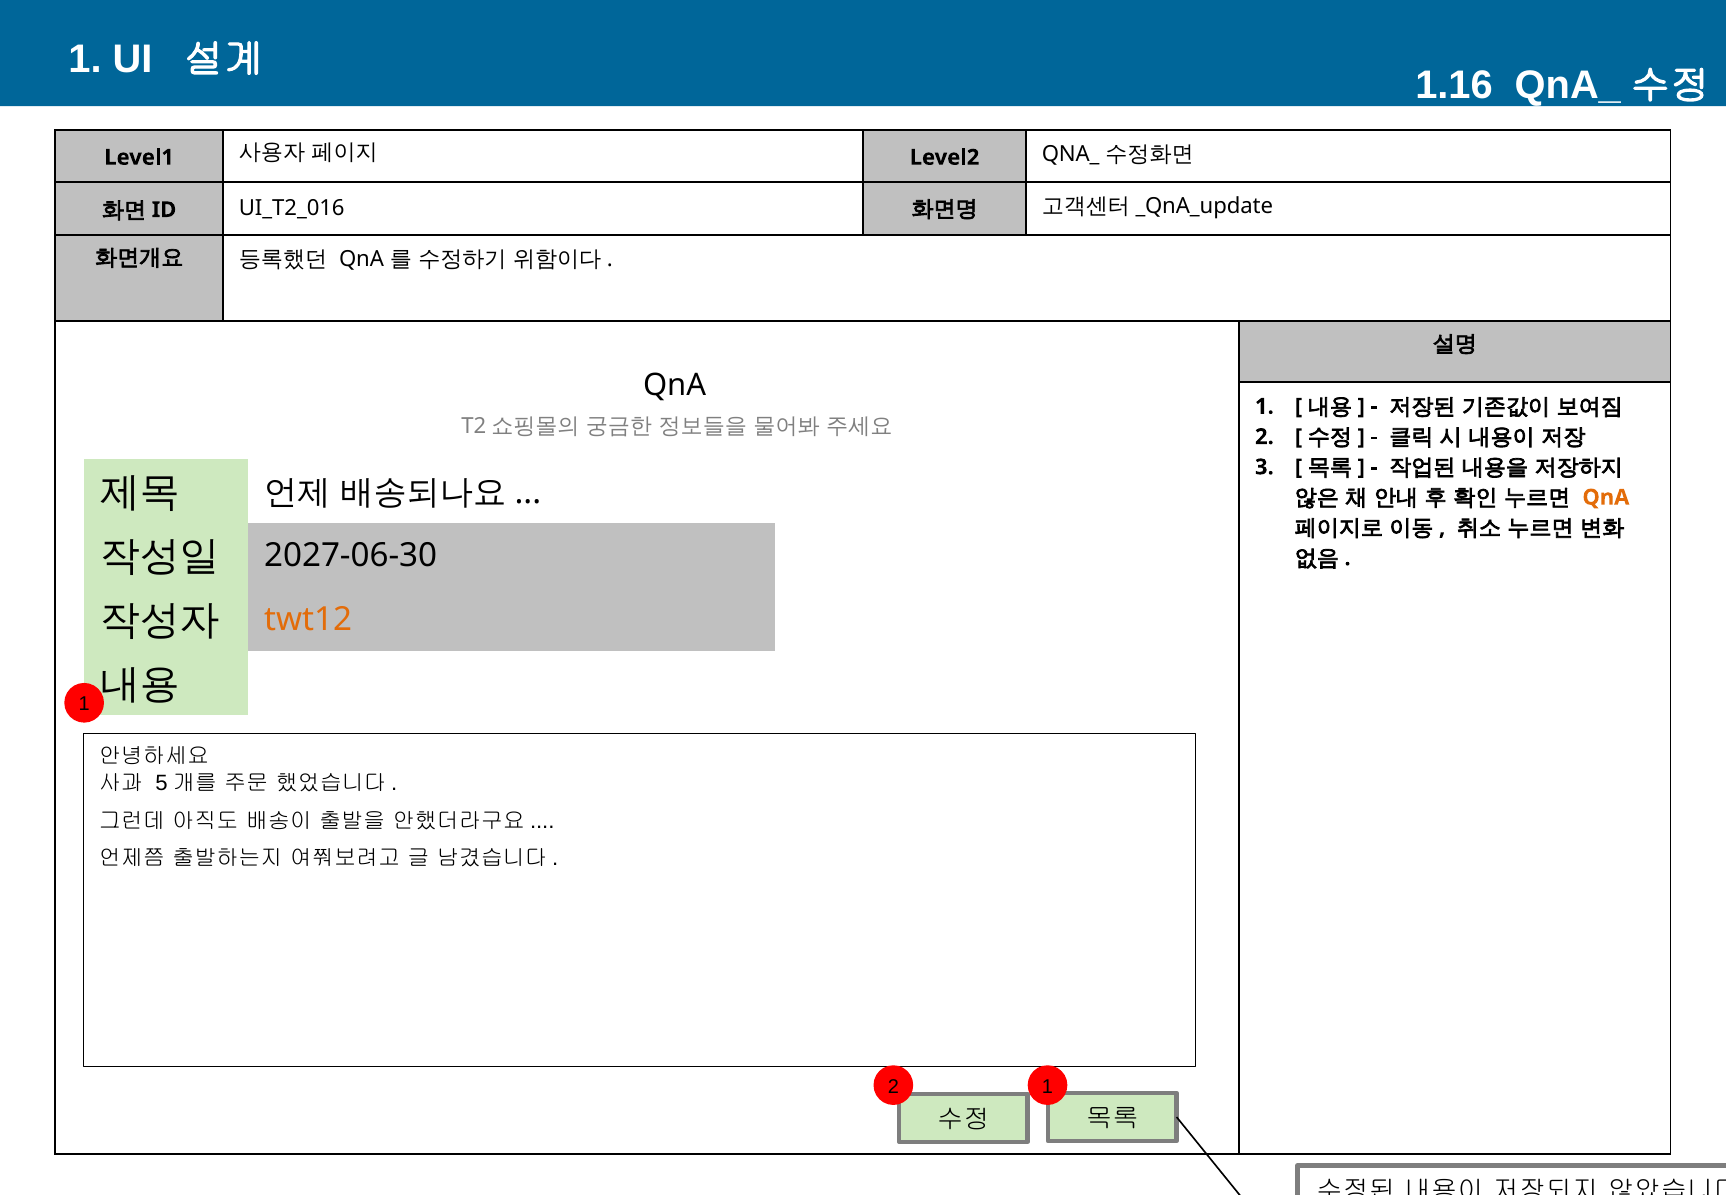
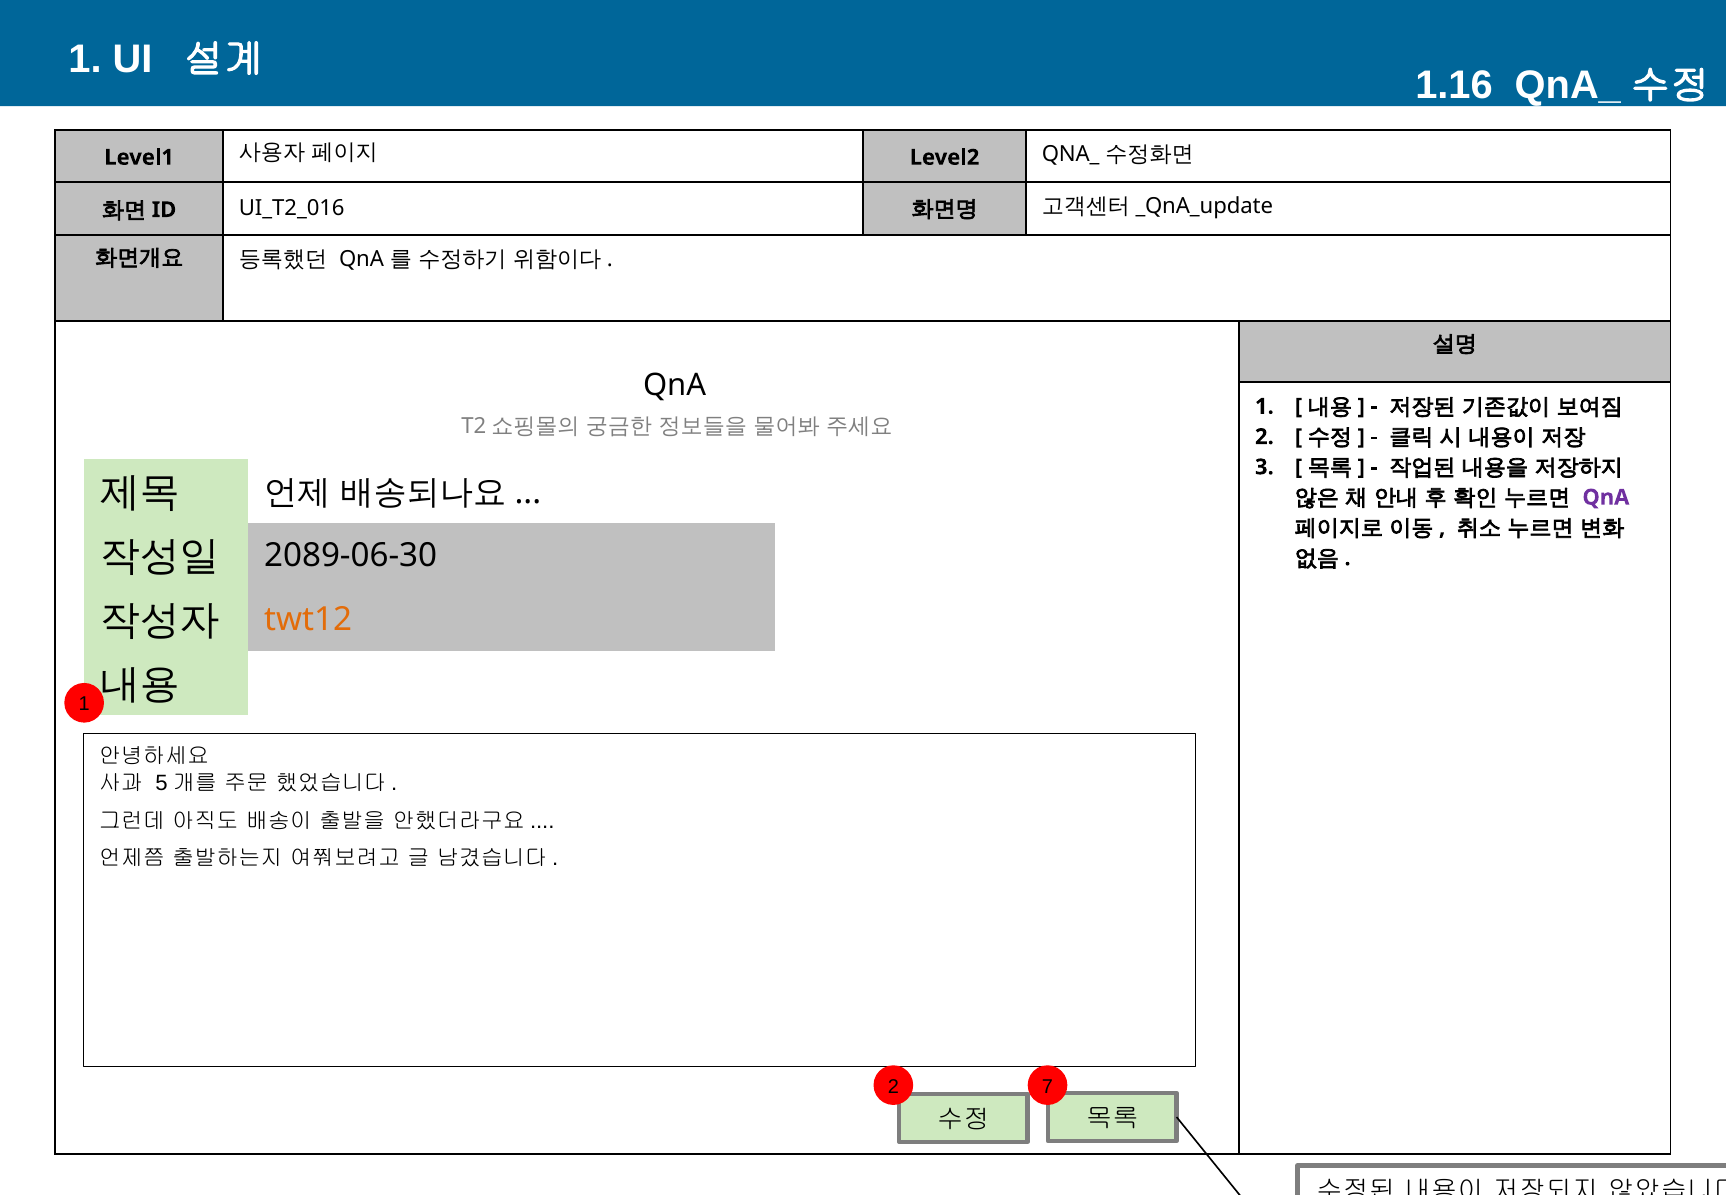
QnA at (1606, 497) colour: orange -> purple
2027-06-30: 2027-06-30 -> 2089-06-30
2 1: 1 -> 7
